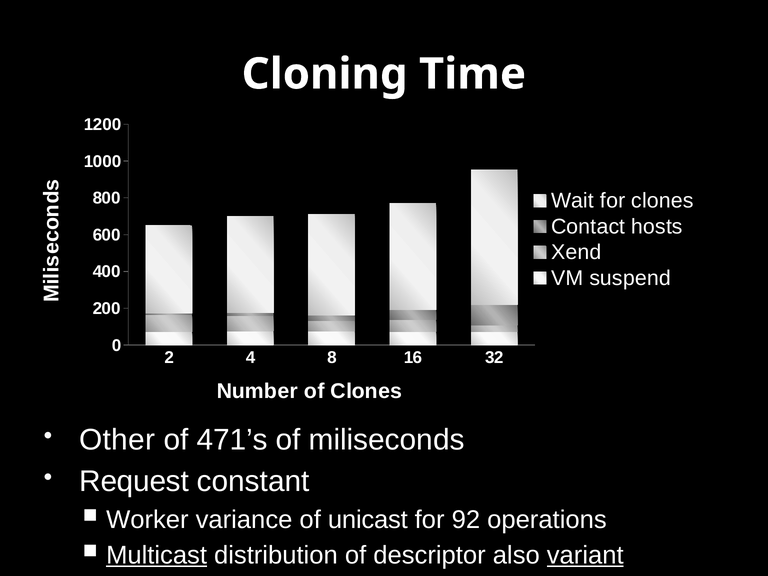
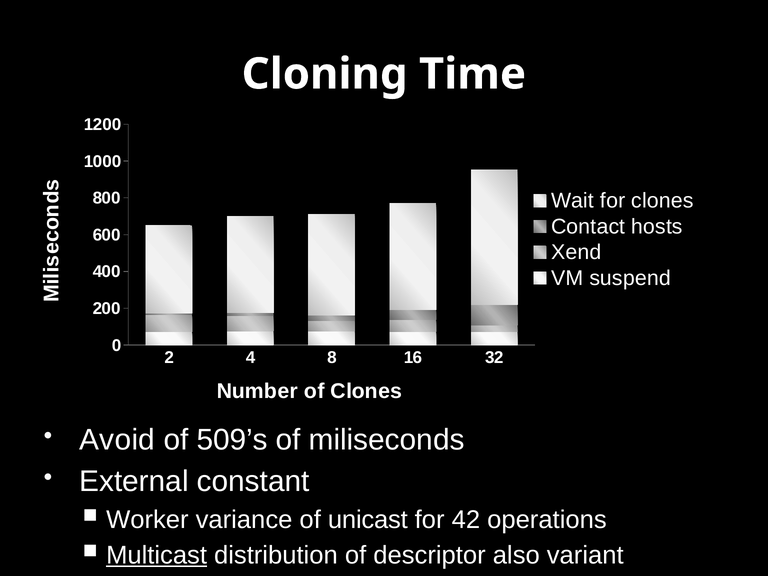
Other: Other -> Avoid
471’s: 471’s -> 509’s
Request: Request -> External
92: 92 -> 42
variant underline: present -> none
